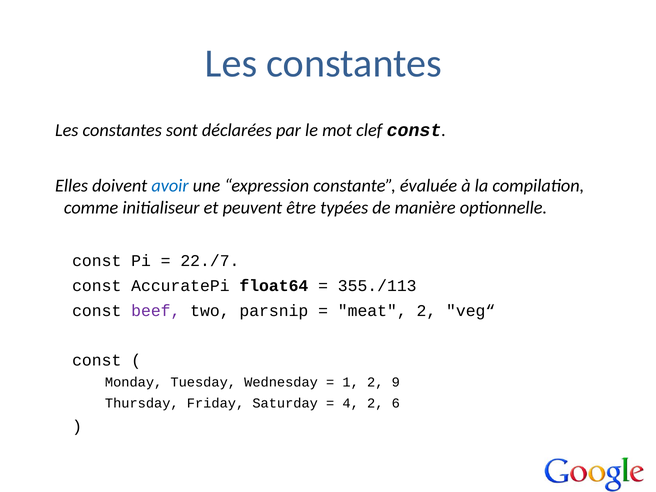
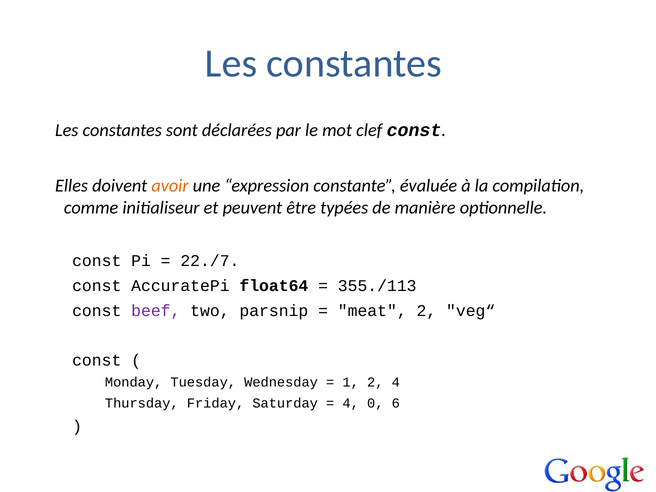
avoir colour: blue -> orange
2 9: 9 -> 4
4 2: 2 -> 0
